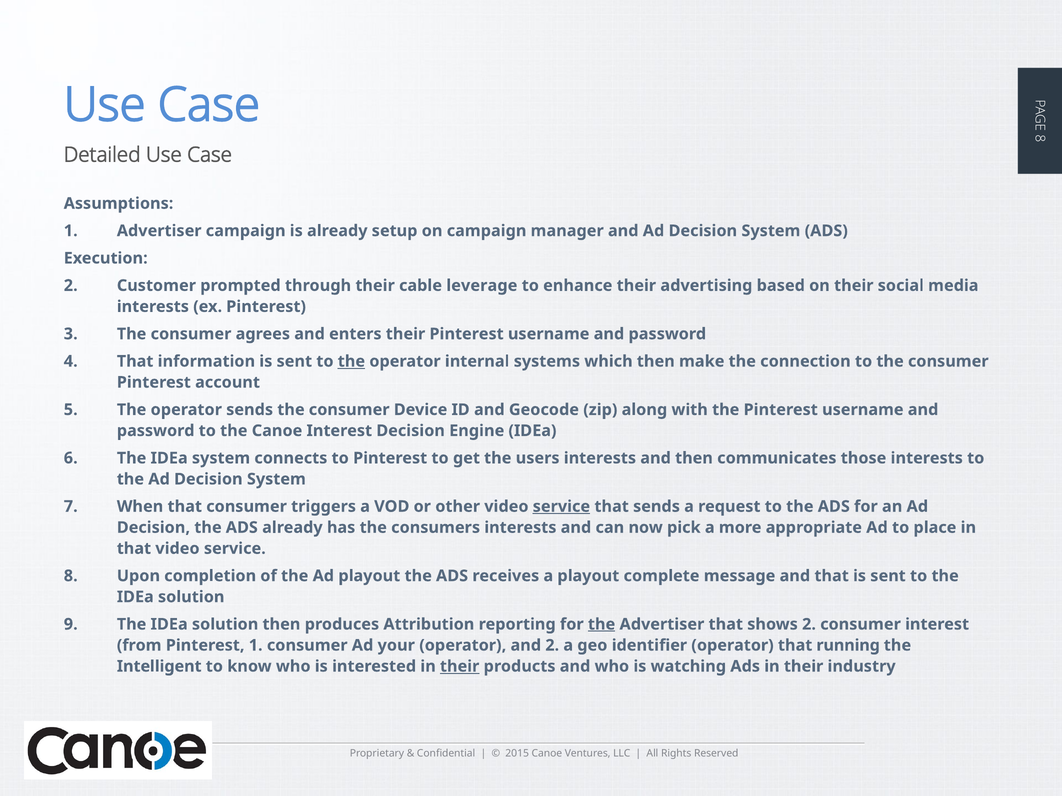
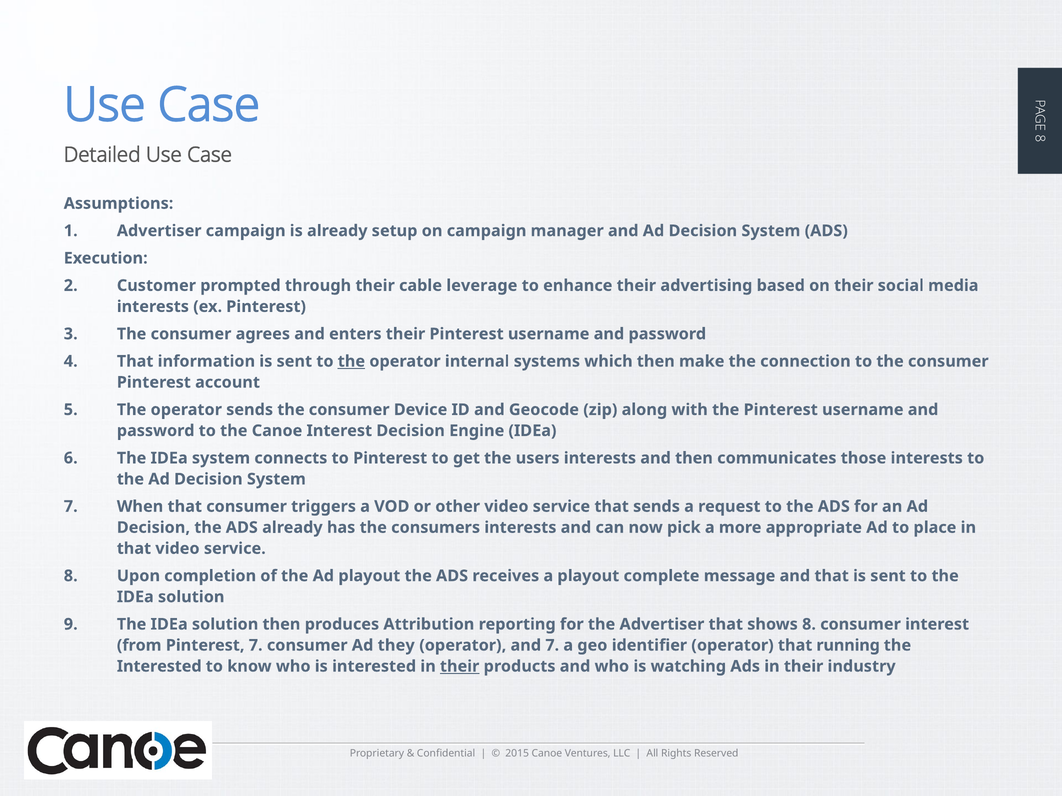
service at (561, 507) underline: present -> none
the at (602, 625) underline: present -> none
shows 2: 2 -> 8
Pinterest 1: 1 -> 7
your: your -> they
and 2: 2 -> 7
Intelligent at (159, 667): Intelligent -> Interested
